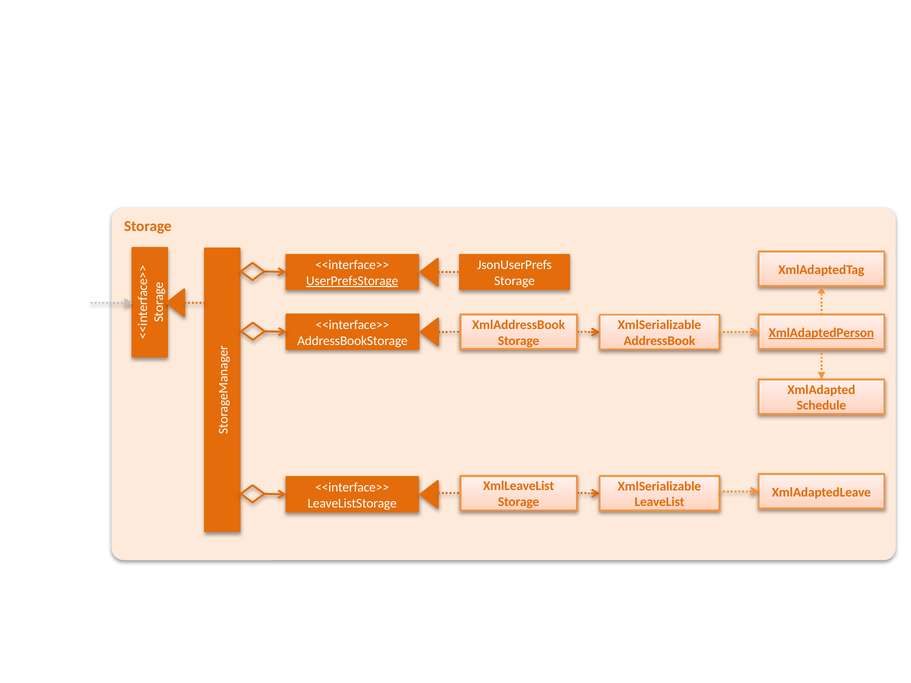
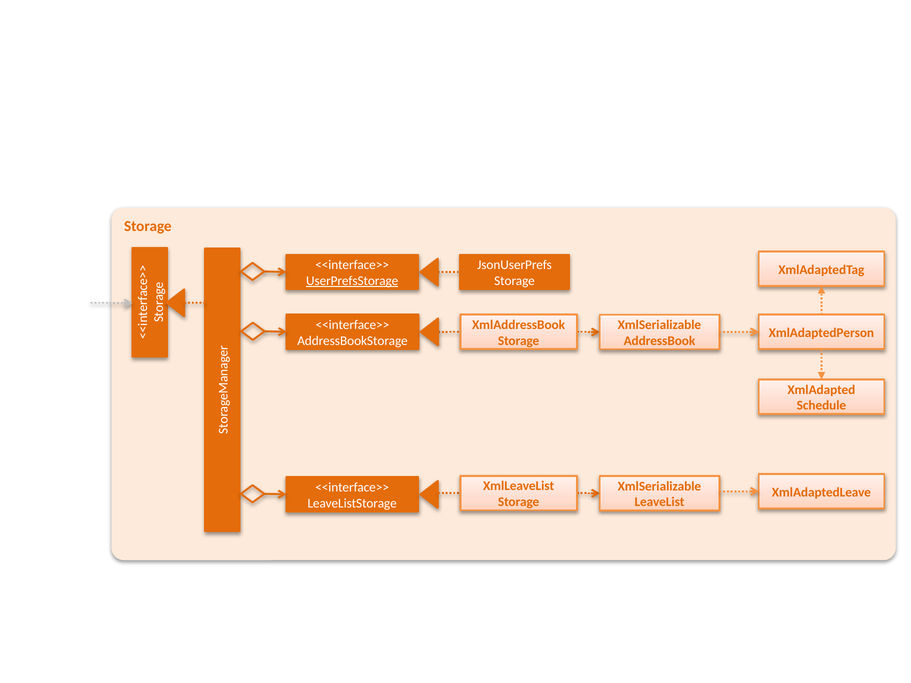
XmlAdaptedPerson underline: present -> none
